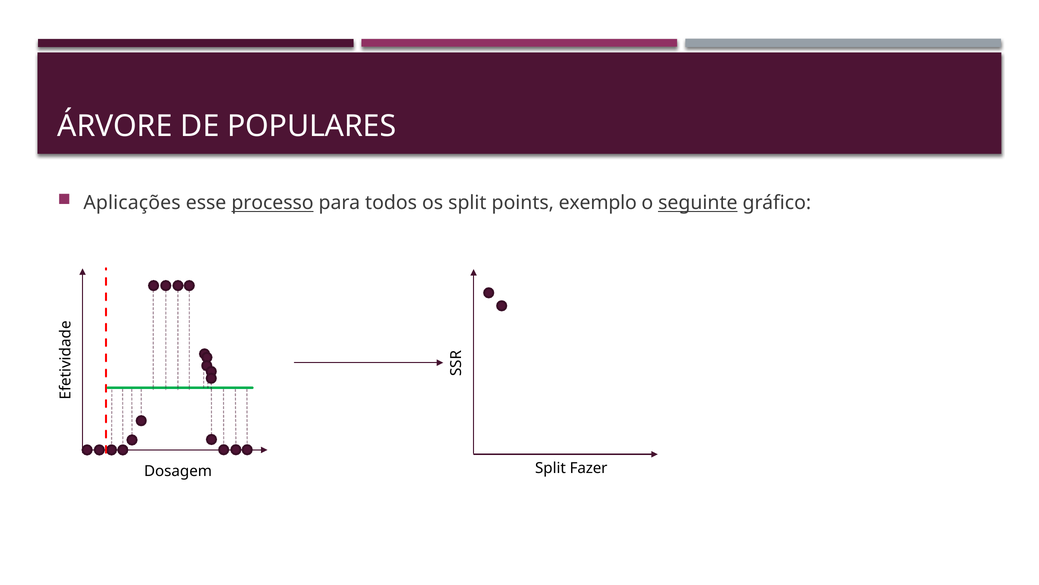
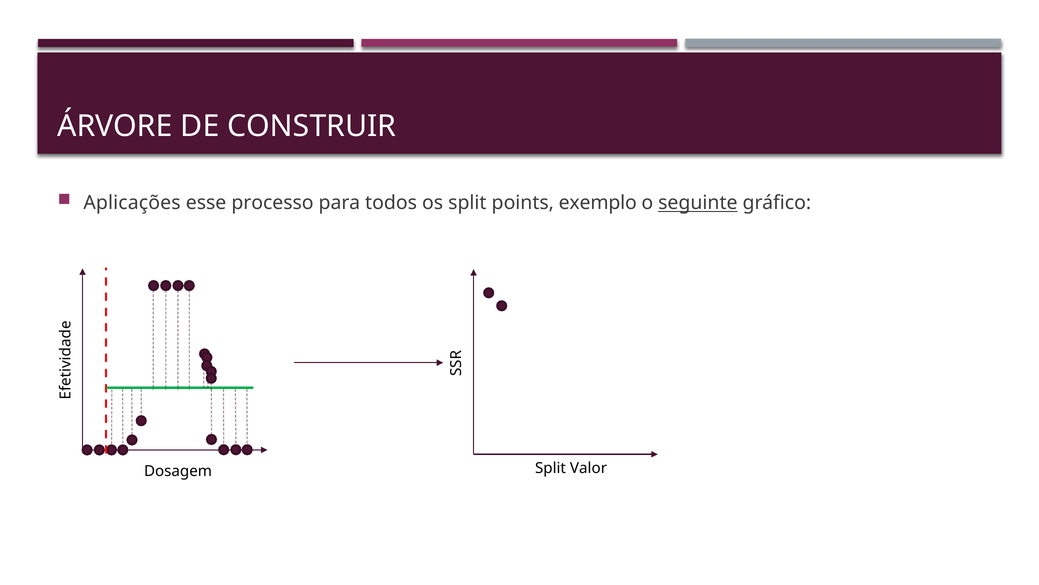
POPULARES: POPULARES -> CONSTRUIR
processo underline: present -> none
Fazer: Fazer -> Valor
